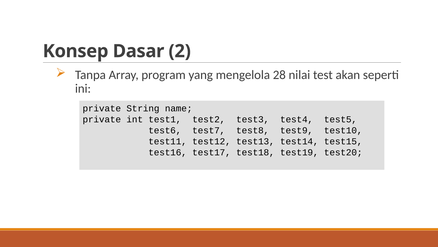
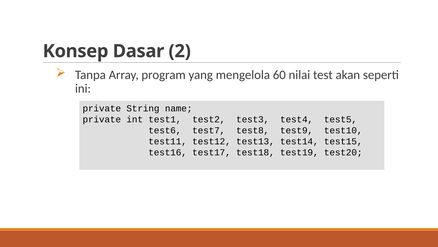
28: 28 -> 60
